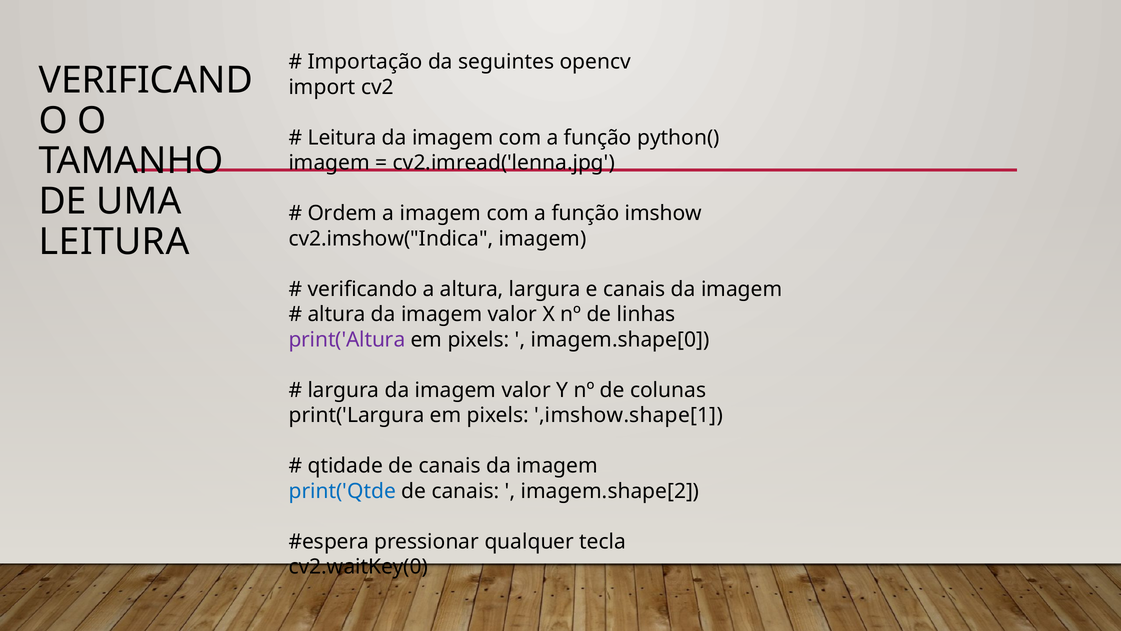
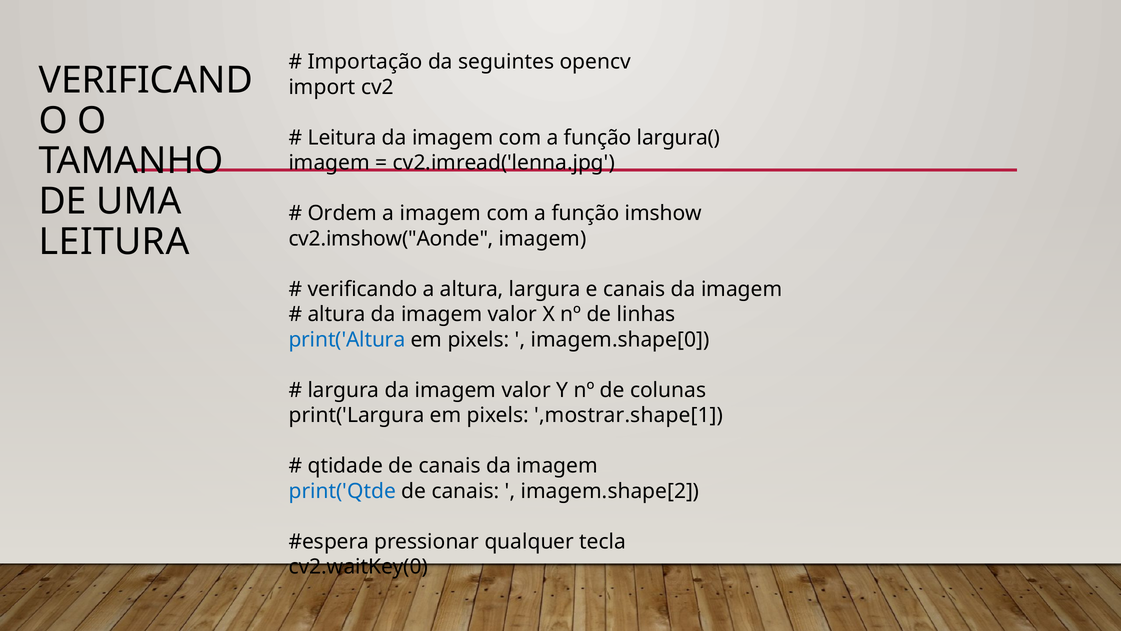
python(: python( -> largura(
cv2.imshow("Indica: cv2.imshow("Indica -> cv2.imshow("Aonde
print('Altura colour: purple -> blue
,imshow.shape[1: ,imshow.shape[1 -> ,mostrar.shape[1
